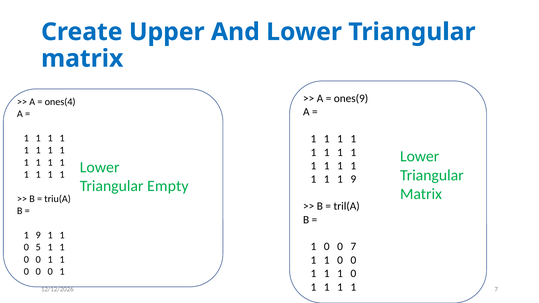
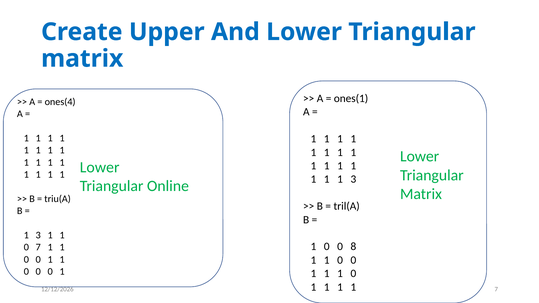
ones(9: ones(9 -> ones(1
1 1 9: 9 -> 3
Empty: Empty -> Online
9 at (38, 235): 9 -> 3
0 7: 7 -> 8
0 5: 5 -> 7
